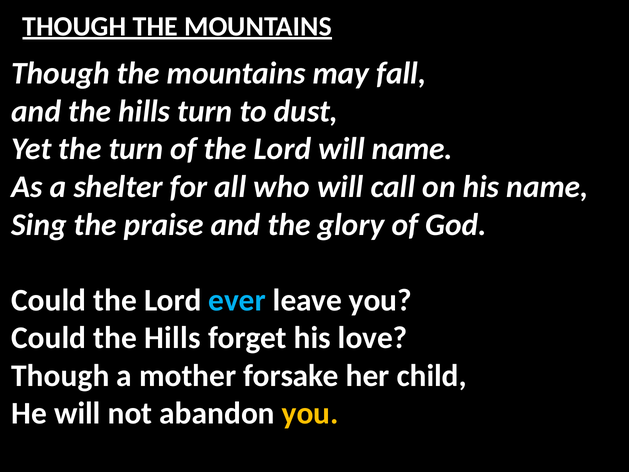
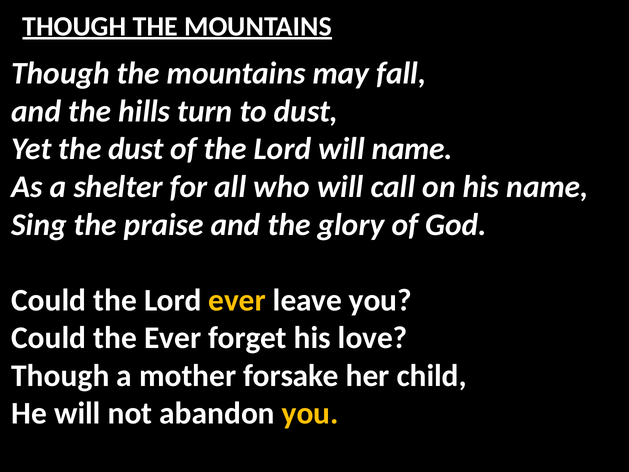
the turn: turn -> dust
ever at (237, 300) colour: light blue -> yellow
Could the Hills: Hills -> Ever
